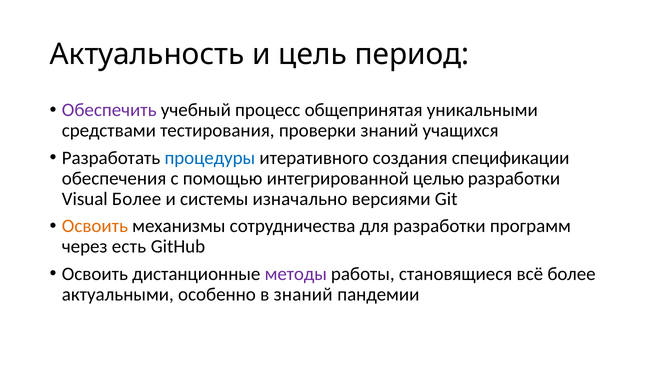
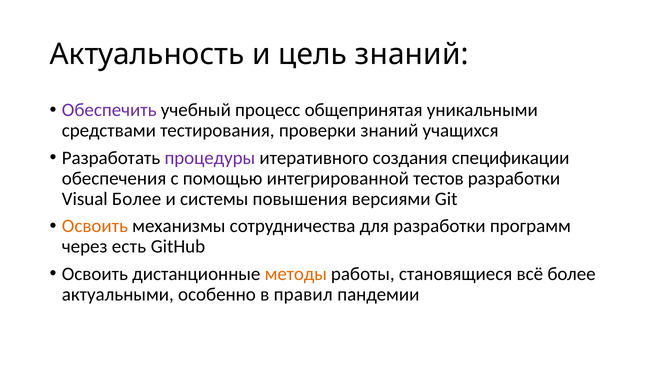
цель период: период -> знаний
процедуры colour: blue -> purple
целью: целью -> тестов
изначально: изначально -> повышения
методы colour: purple -> orange
в знаний: знаний -> правил
